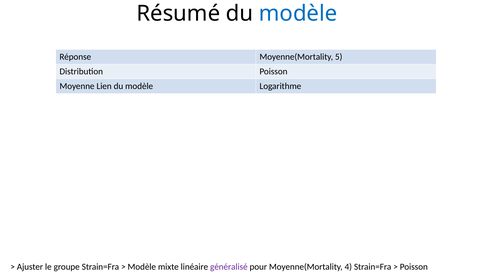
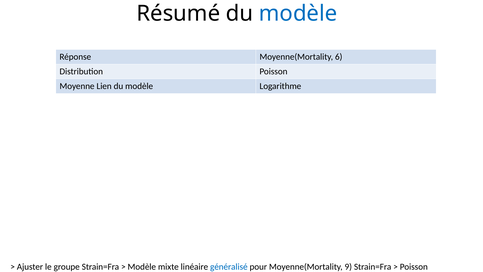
5: 5 -> 6
généralisé colour: purple -> blue
4: 4 -> 9
